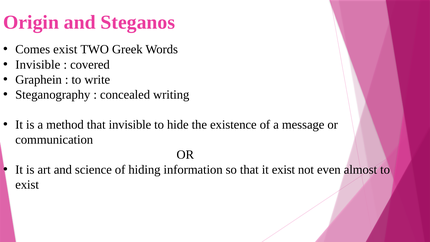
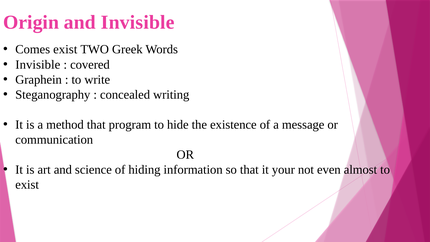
and Steganos: Steganos -> Invisible
that invisible: invisible -> program
it exist: exist -> your
